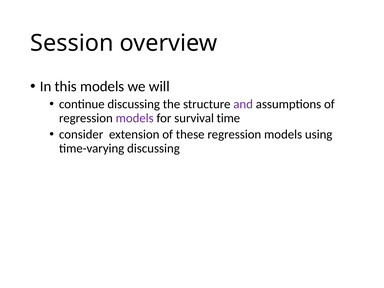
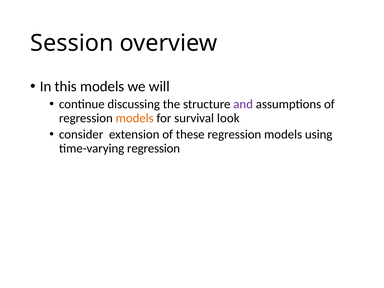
models at (135, 118) colour: purple -> orange
time: time -> look
time-varying discussing: discussing -> regression
